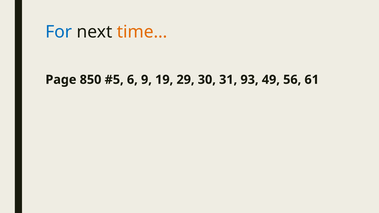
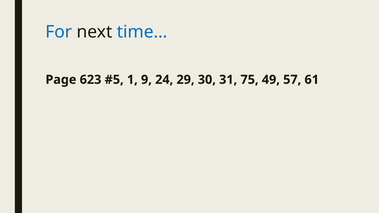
time… colour: orange -> blue
850: 850 -> 623
6: 6 -> 1
19: 19 -> 24
93: 93 -> 75
56: 56 -> 57
